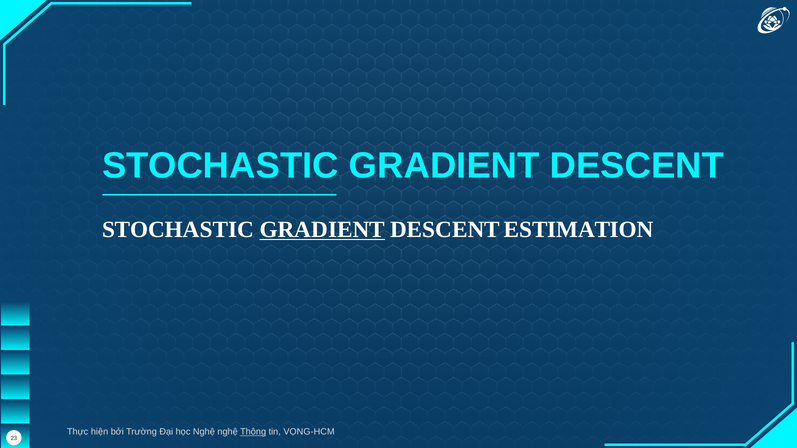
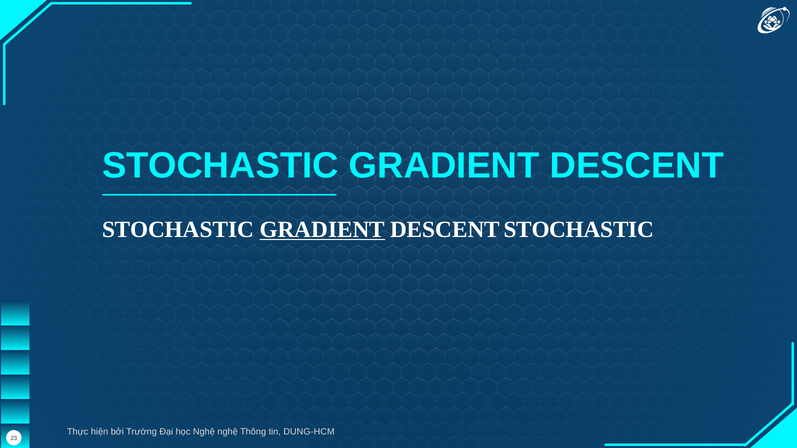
ESTIMATION at (579, 230): ESTIMATION -> STOCHASTIC
Thông underline: present -> none
VỌNG-HCM: VỌNG-HCM -> DUNG-HCM
